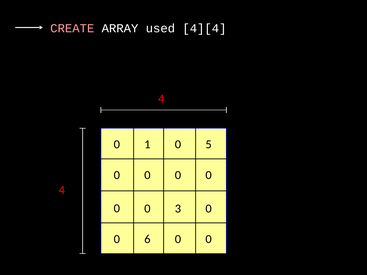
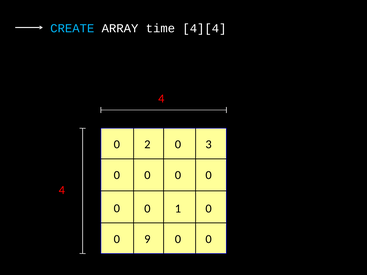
CREATE colour: pink -> light blue
used: used -> time
1: 1 -> 2
5: 5 -> 3
3: 3 -> 1
6: 6 -> 9
